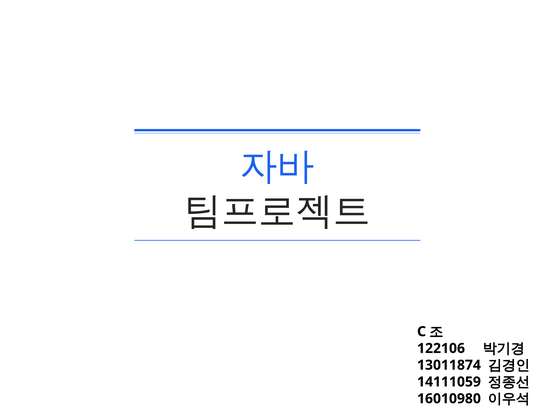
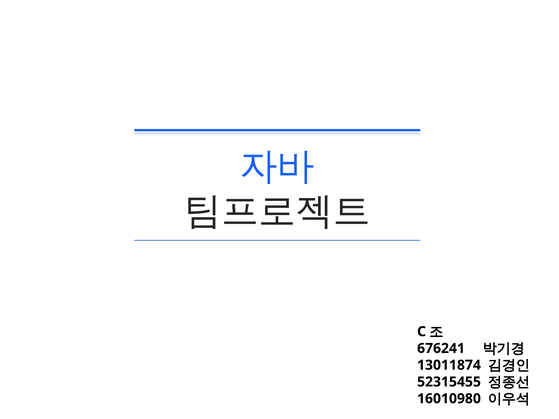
122106: 122106 -> 676241
14111059: 14111059 -> 52315455
